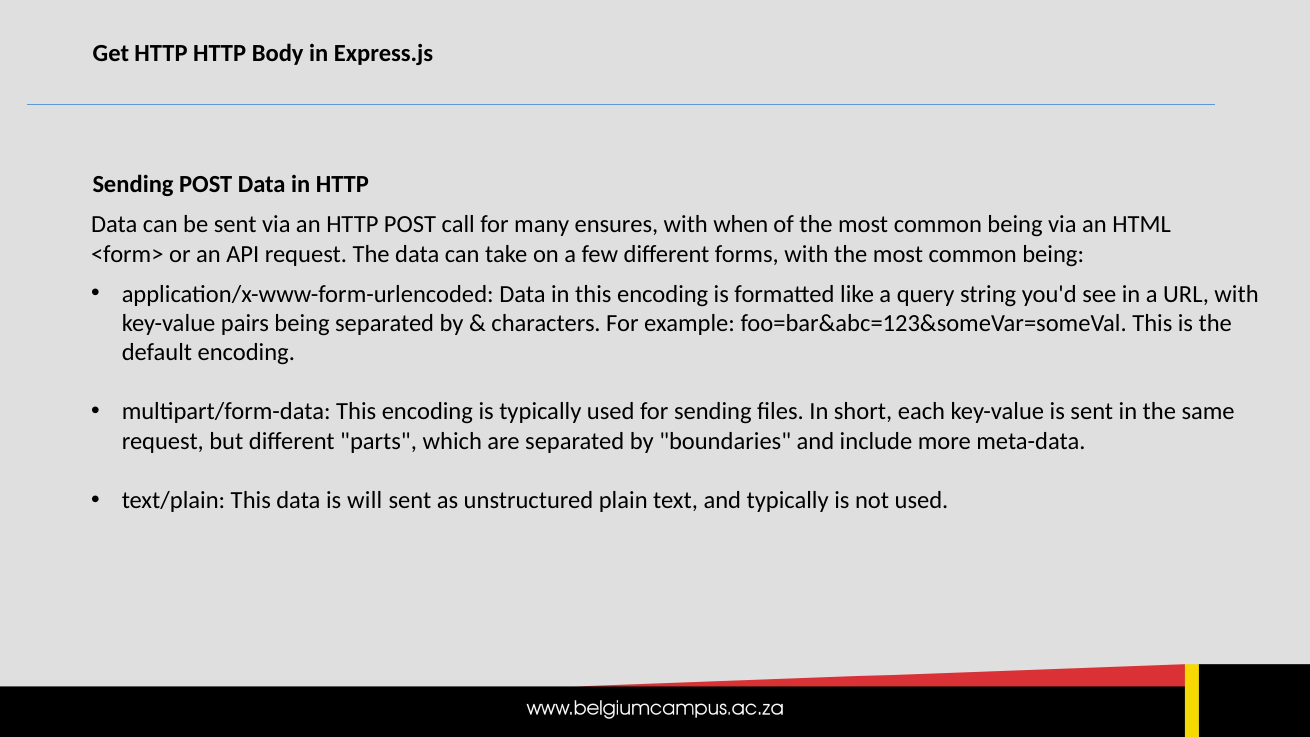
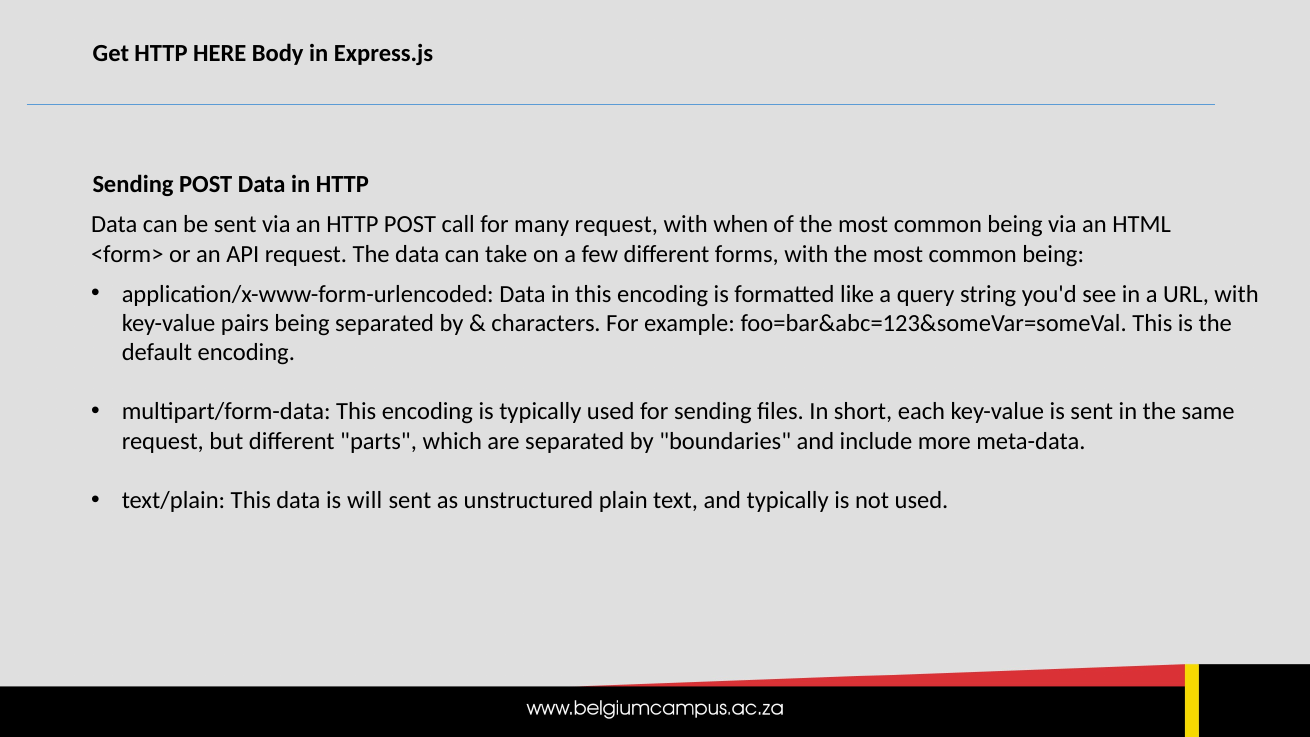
HTTP HTTP: HTTP -> HERE
many ensures: ensures -> request
